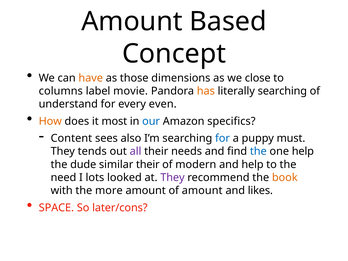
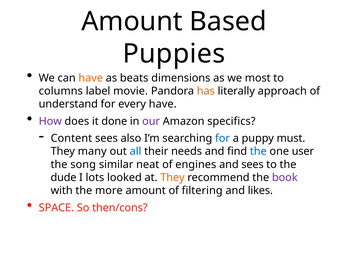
Concept: Concept -> Puppies
those: those -> beats
close: close -> most
literally searching: searching -> approach
every even: even -> have
How colour: orange -> purple
most: most -> done
our colour: blue -> purple
tends: tends -> many
all colour: purple -> blue
one help: help -> user
dude: dude -> song
similar their: their -> neat
modern: modern -> engines
and help: help -> sees
need: need -> dude
They at (172, 178) colour: purple -> orange
book colour: orange -> purple
of amount: amount -> filtering
later/cons: later/cons -> then/cons
